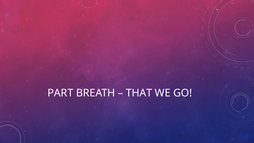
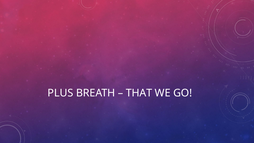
PART: PART -> PLUS
